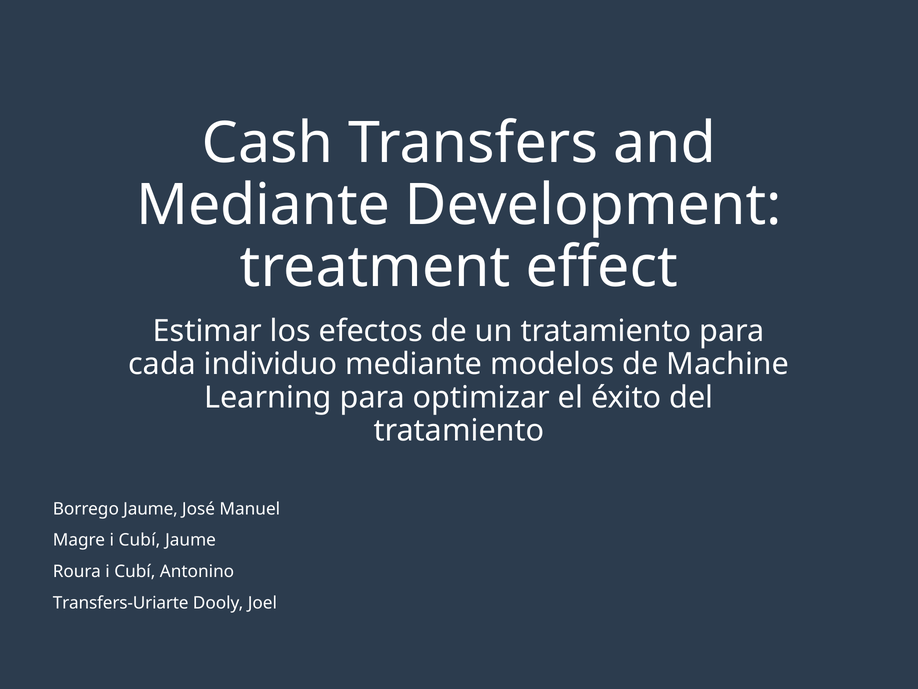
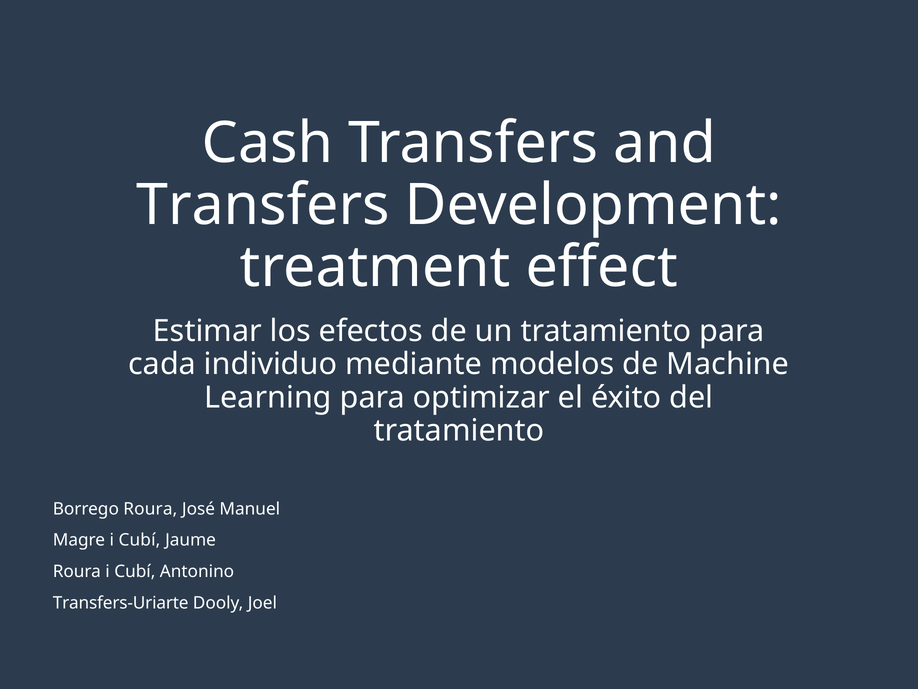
Mediante at (263, 205): Mediante -> Transfers
Borrego Jaume: Jaume -> Roura
